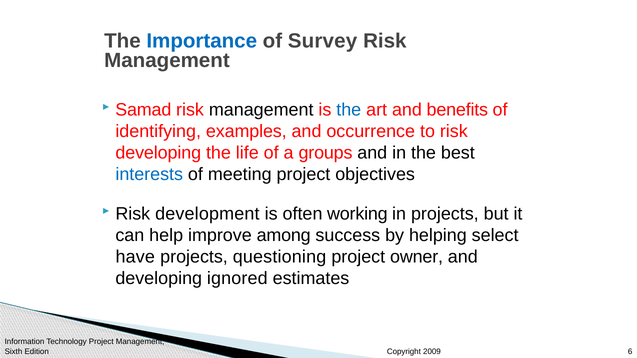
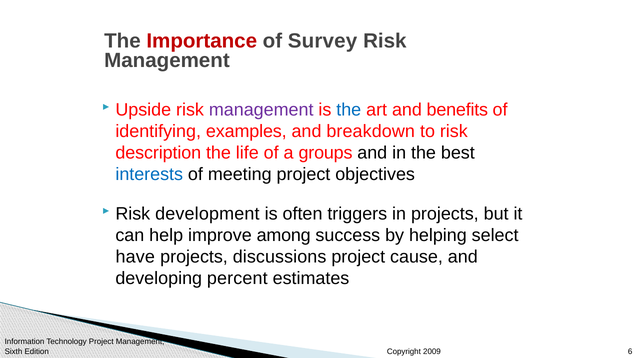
Importance colour: blue -> red
Samad: Samad -> Upside
management at (261, 110) colour: black -> purple
occurrence: occurrence -> breakdown
developing at (158, 153): developing -> description
working: working -> triggers
questioning: questioning -> discussions
owner: owner -> cause
ignored: ignored -> percent
